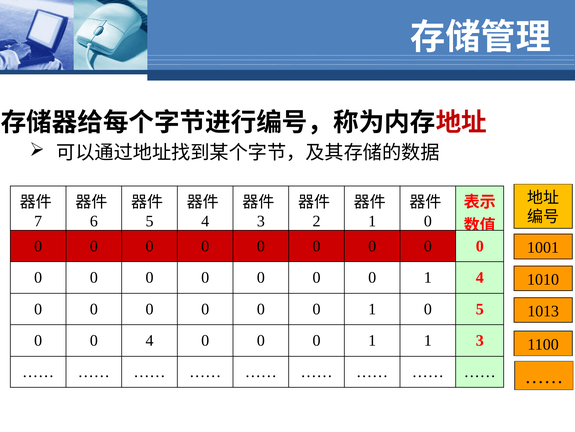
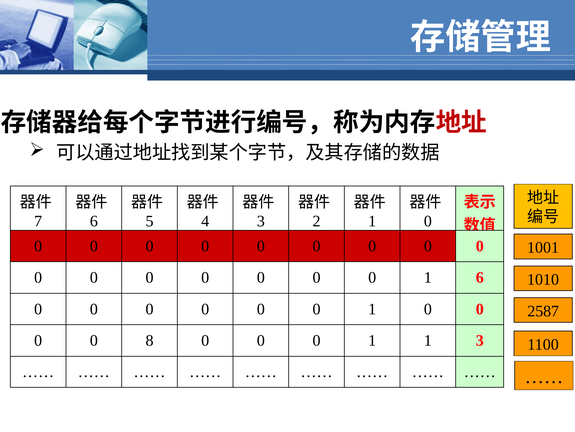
1 4: 4 -> 6
1 0 5: 5 -> 0
1013: 1013 -> 2587
0 4: 4 -> 8
